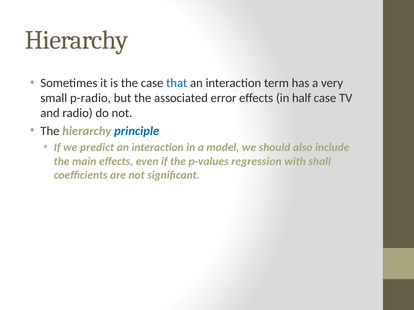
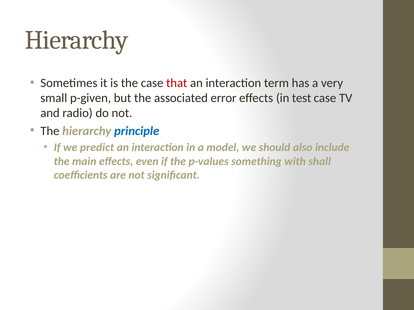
that colour: blue -> red
p-radio: p-radio -> p-given
half: half -> test
regression: regression -> something
